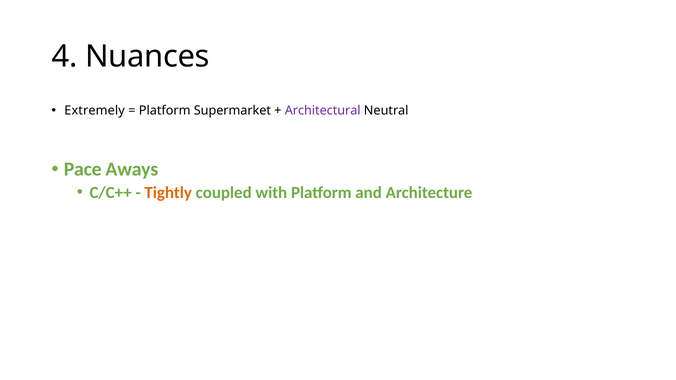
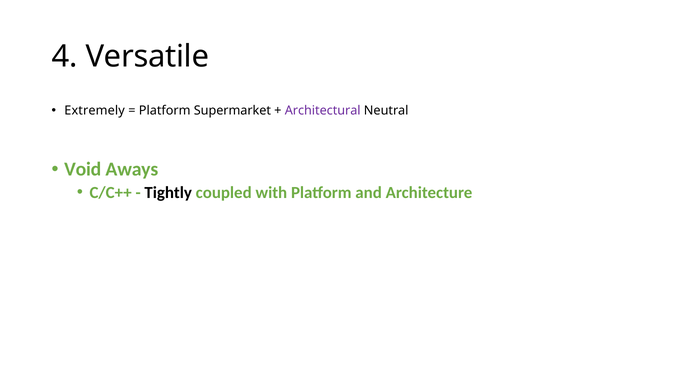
Nuances: Nuances -> Versatile
Pace: Pace -> Void
Tightly colour: orange -> black
